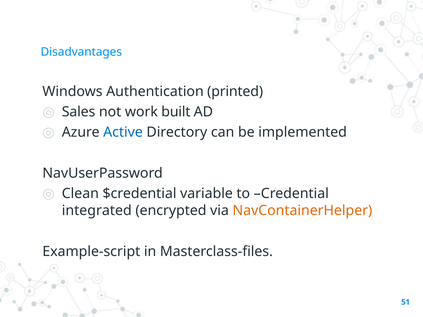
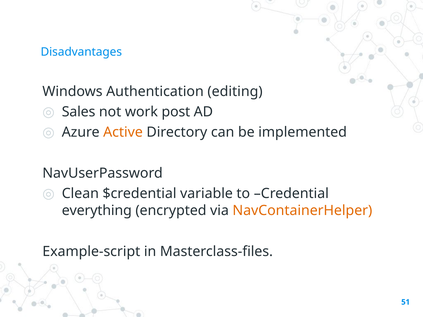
printed: printed -> editing
built: built -> post
Active colour: blue -> orange
integrated: integrated -> everything
